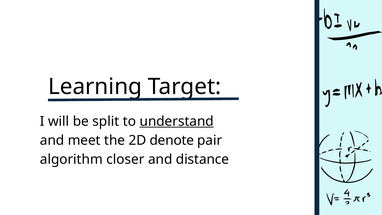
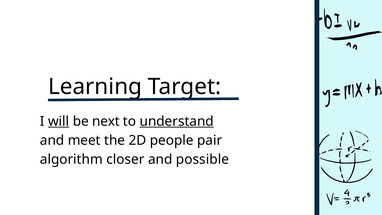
will underline: none -> present
split: split -> next
denote: denote -> people
distance: distance -> possible
